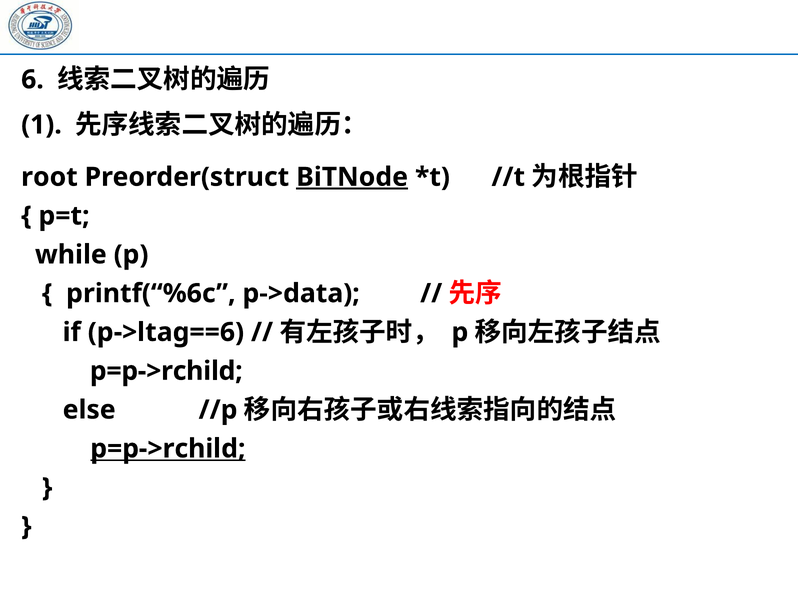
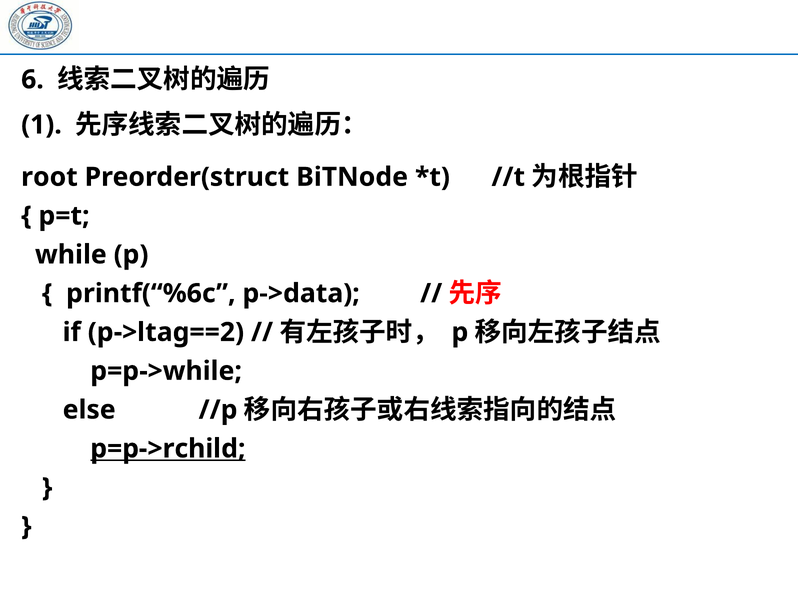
BiTNode underline: present -> none
p->ltag==6: p->ltag==6 -> p->ltag==2
p=p->rchild at (166, 371): p=p->rchild -> p=p->while
